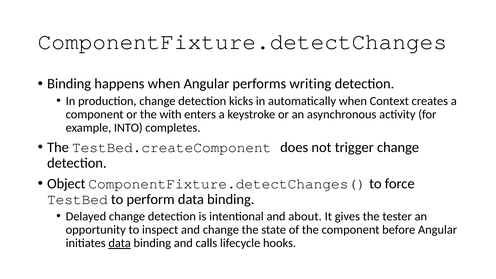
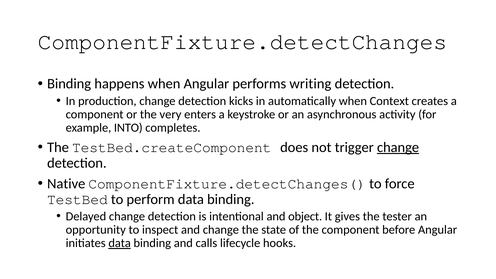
with: with -> very
change at (398, 147) underline: none -> present
Object: Object -> Native
about: about -> object
